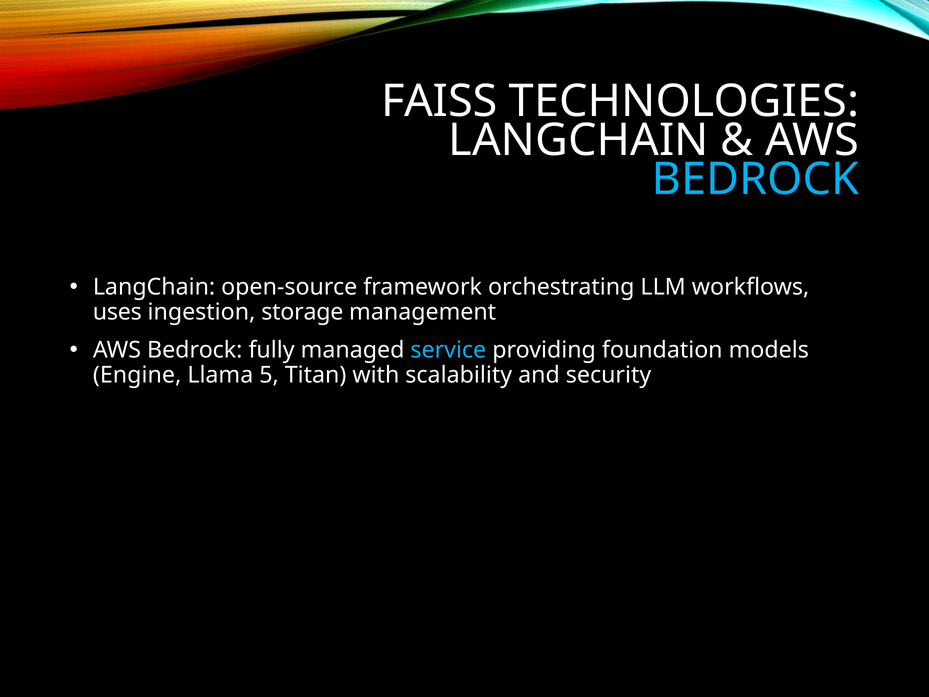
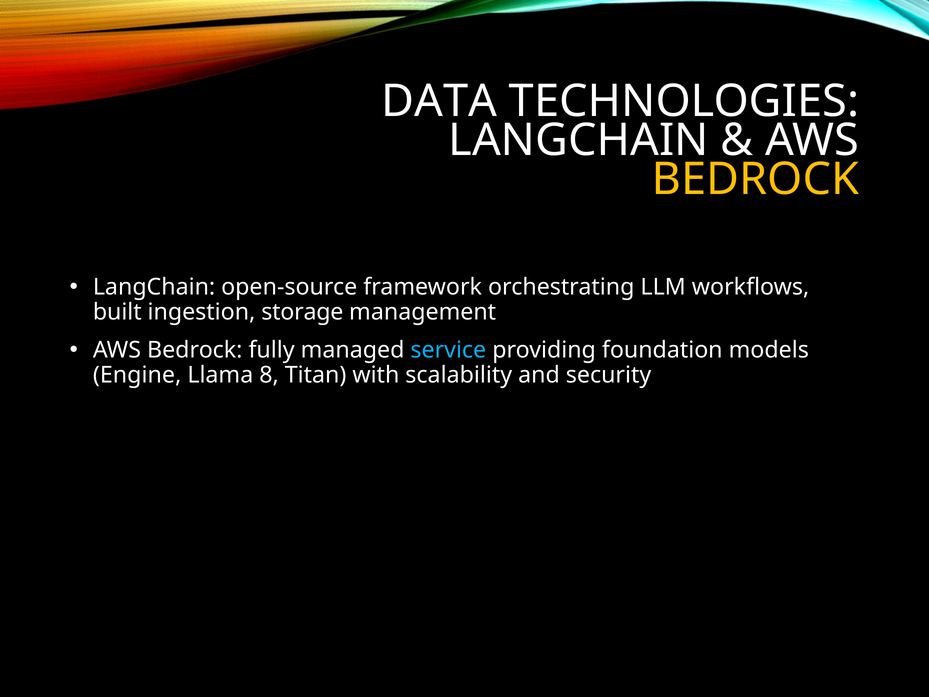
FAISS: FAISS -> DATA
BEDROCK at (756, 179) colour: light blue -> yellow
uses: uses -> built
5: 5 -> 8
